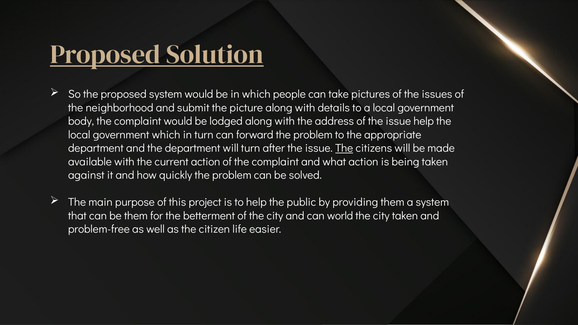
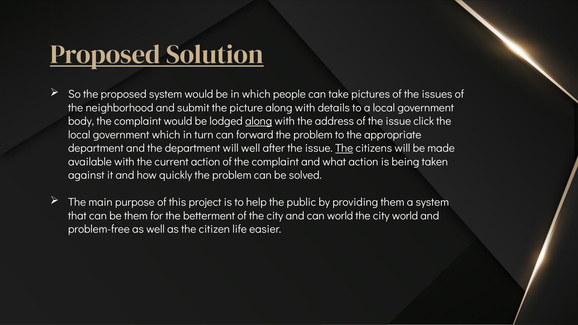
along at (259, 121) underline: none -> present
issue help: help -> click
will turn: turn -> well
city taken: taken -> world
